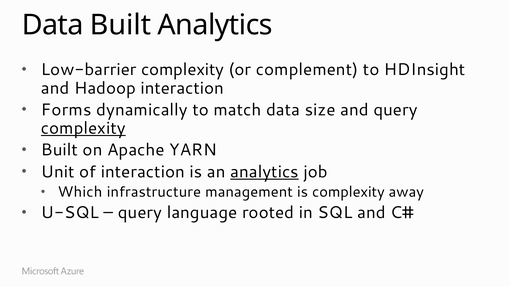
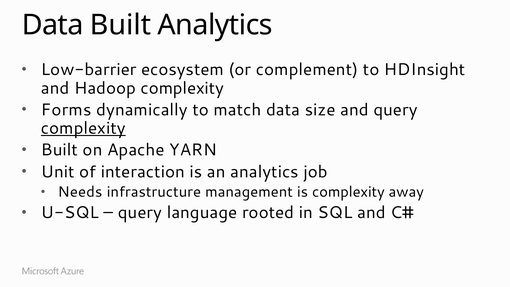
Low-barrier complexity: complexity -> ecosystem
Hadoop interaction: interaction -> complexity
analytics at (265, 172) underline: present -> none
Which: Which -> Needs
